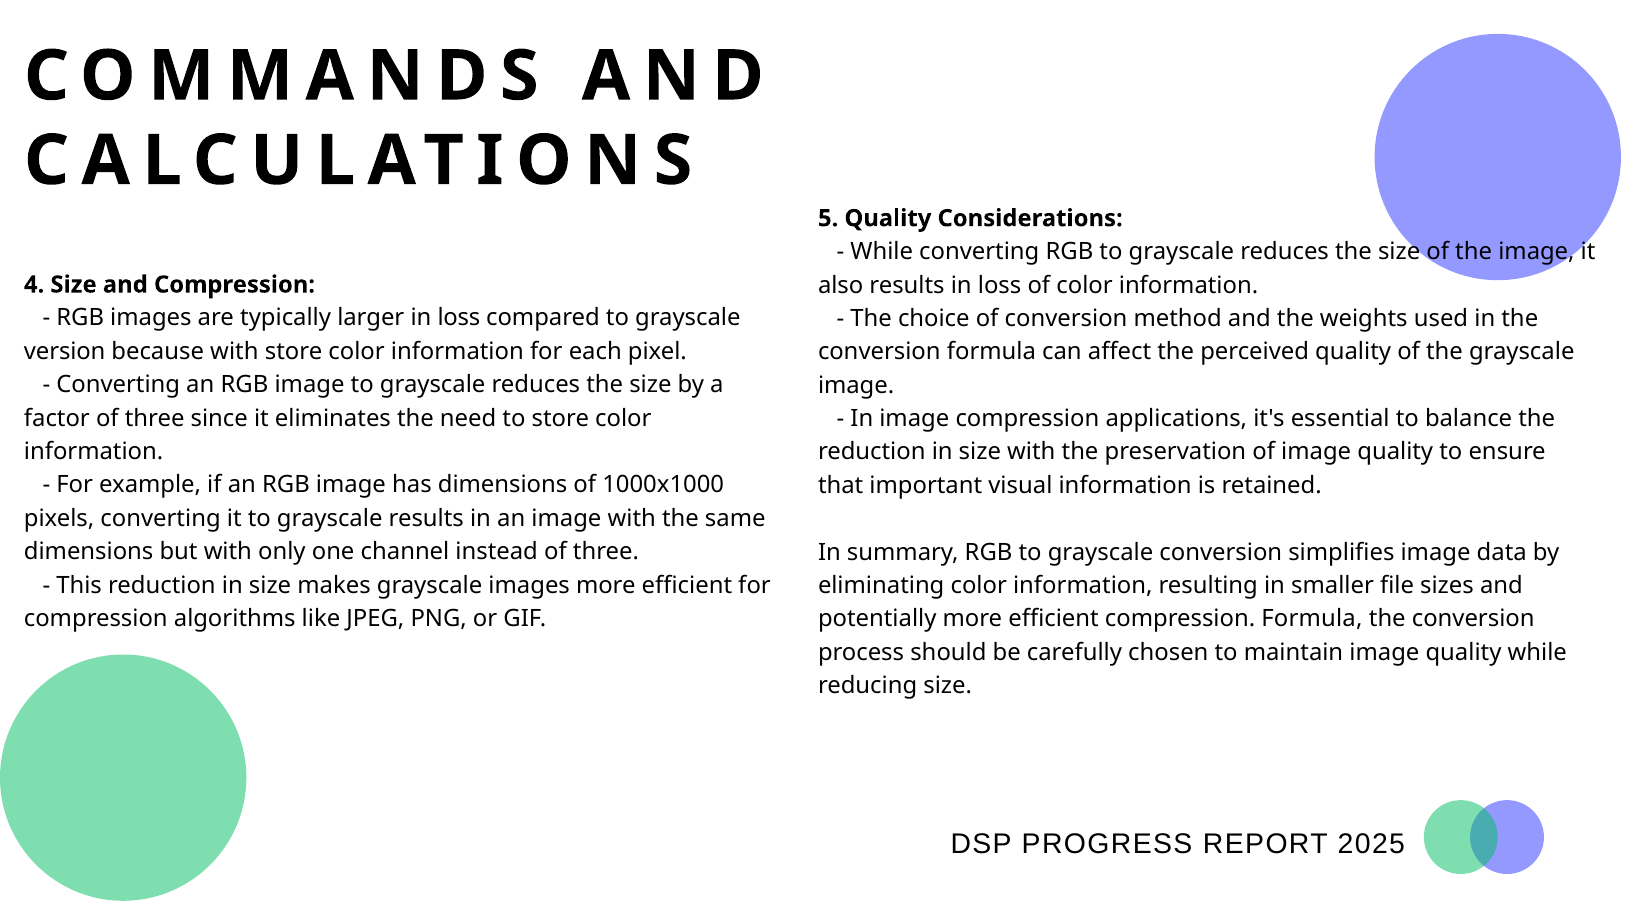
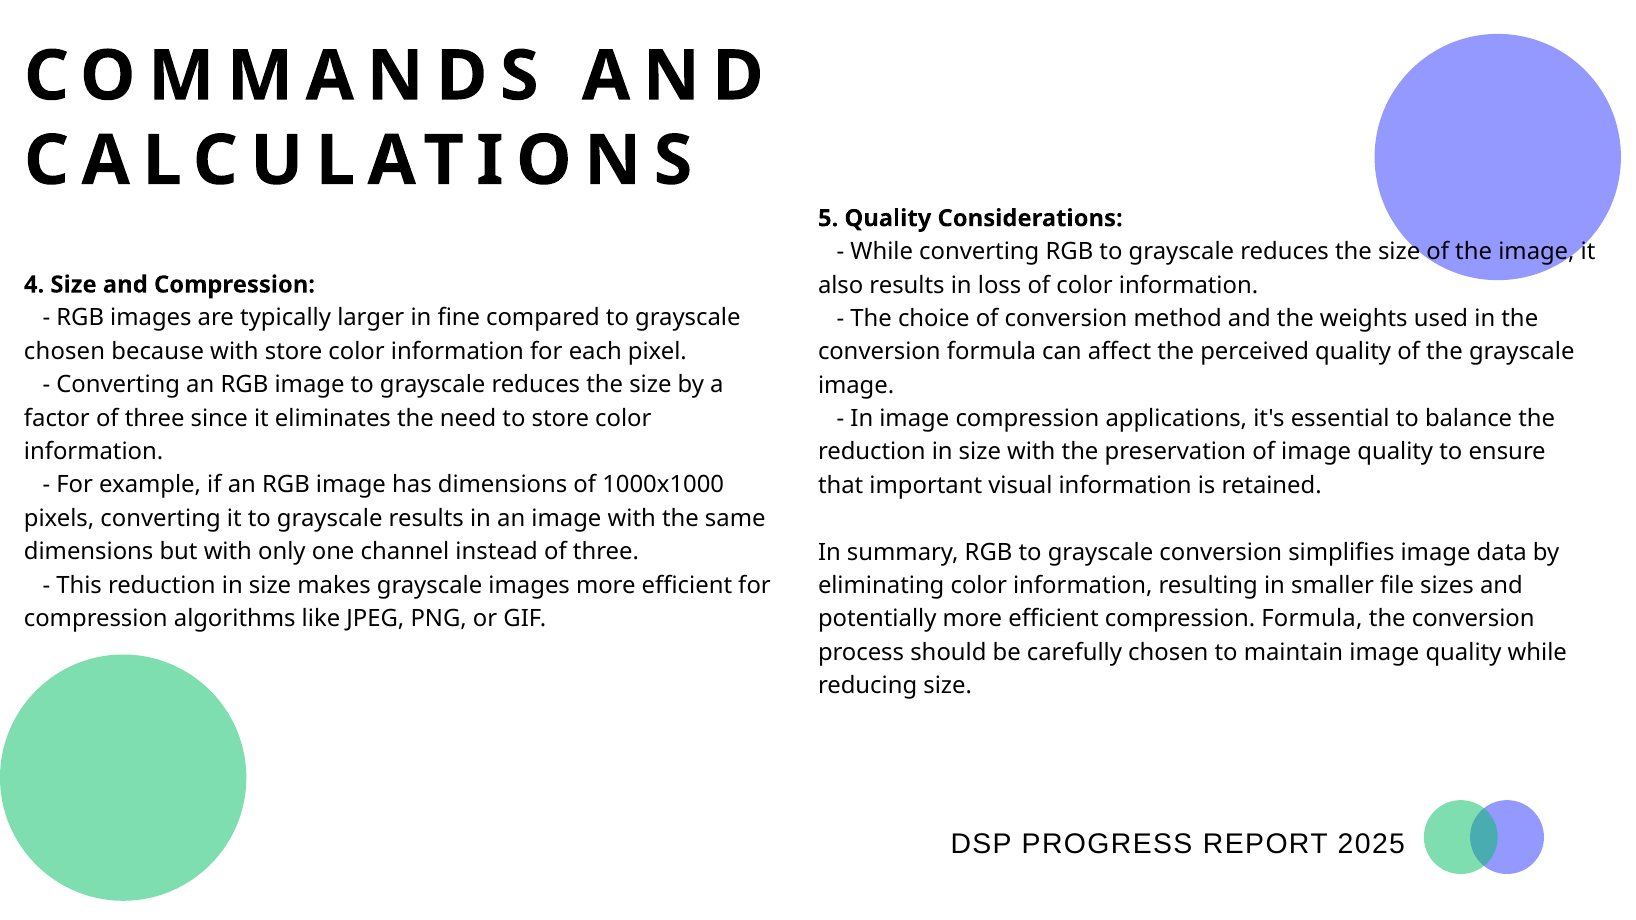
larger in loss: loss -> fine
version at (65, 352): version -> chosen
